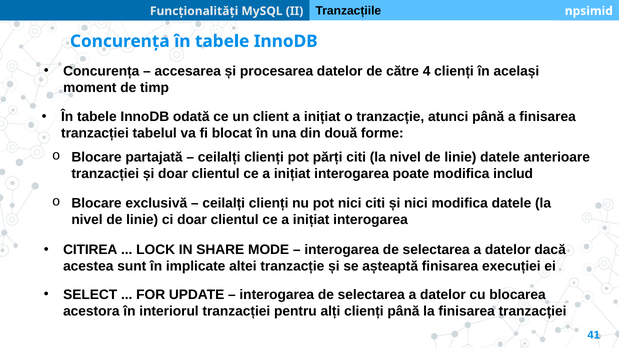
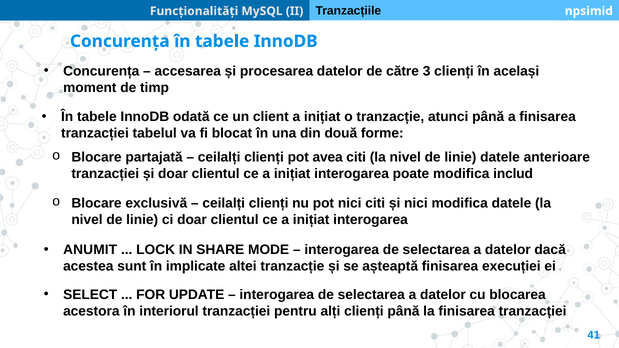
4: 4 -> 3
părți: părți -> avea
CITIREA: CITIREA -> ANUMIT
